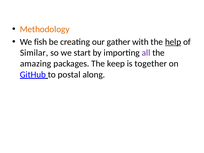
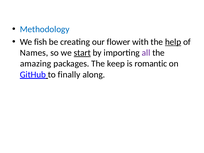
Methodology colour: orange -> blue
gather: gather -> flower
Similar: Similar -> Names
start underline: none -> present
together: together -> romantic
postal: postal -> finally
